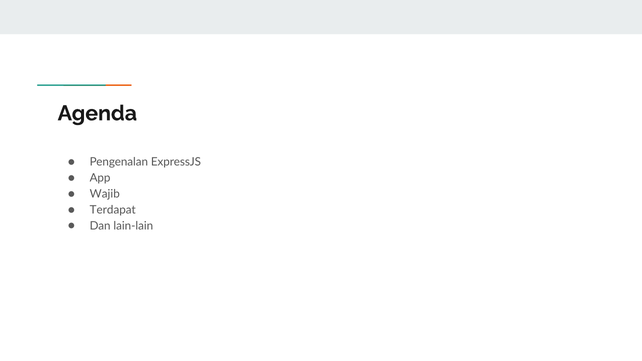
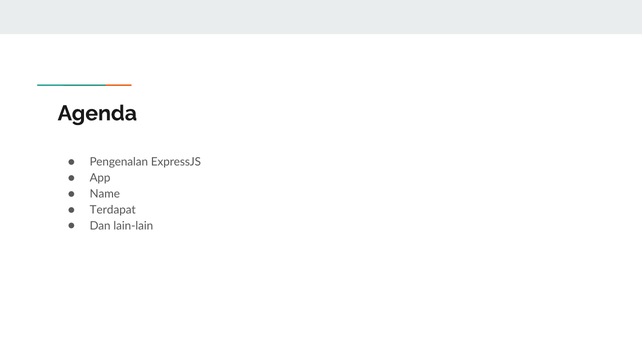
Wajib: Wajib -> Name
